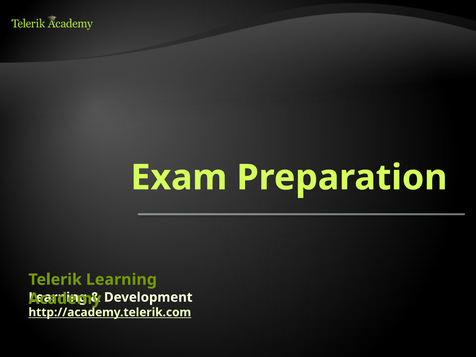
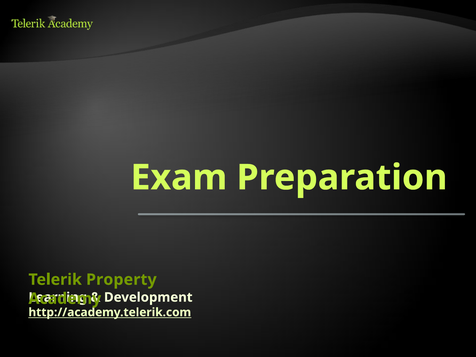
Telerik Learning: Learning -> Property
